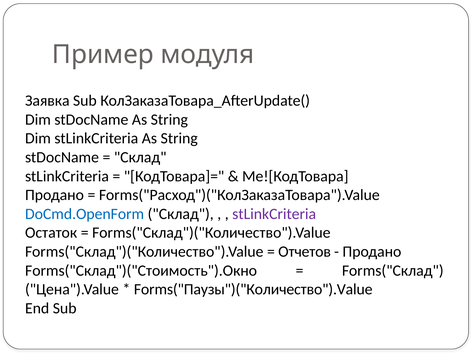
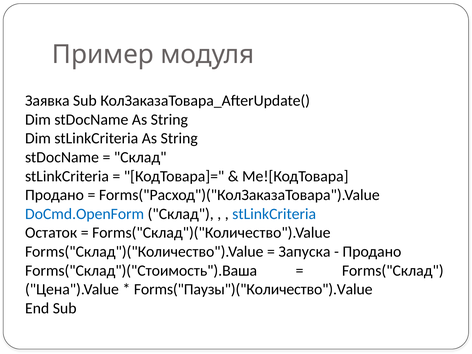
stLinkCriteria at (274, 214) colour: purple -> blue
Отчетов: Отчетов -> Запуска
Forms("Склад")("Стоимость").Окно: Forms("Склад")("Стоимость").Окно -> Forms("Склад")("Стоимость").Ваша
